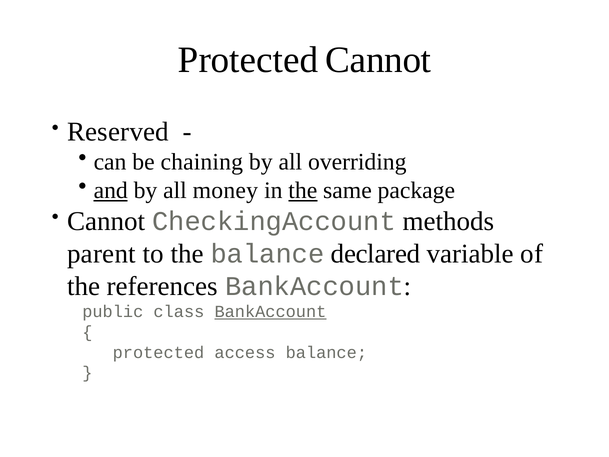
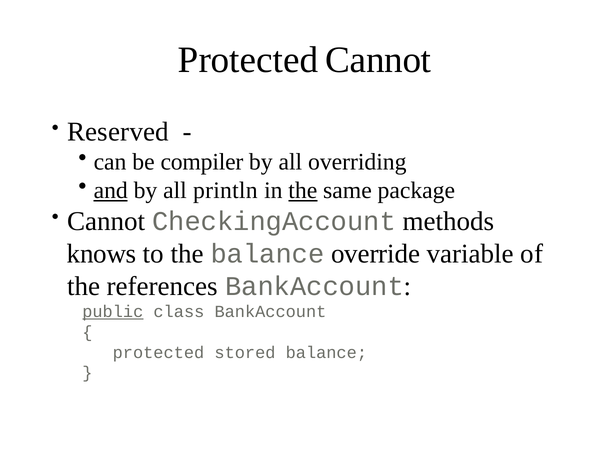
chaining: chaining -> compiler
money: money -> println
parent: parent -> knows
declared: declared -> override
public underline: none -> present
BankAccount at (270, 312) underline: present -> none
access: access -> stored
